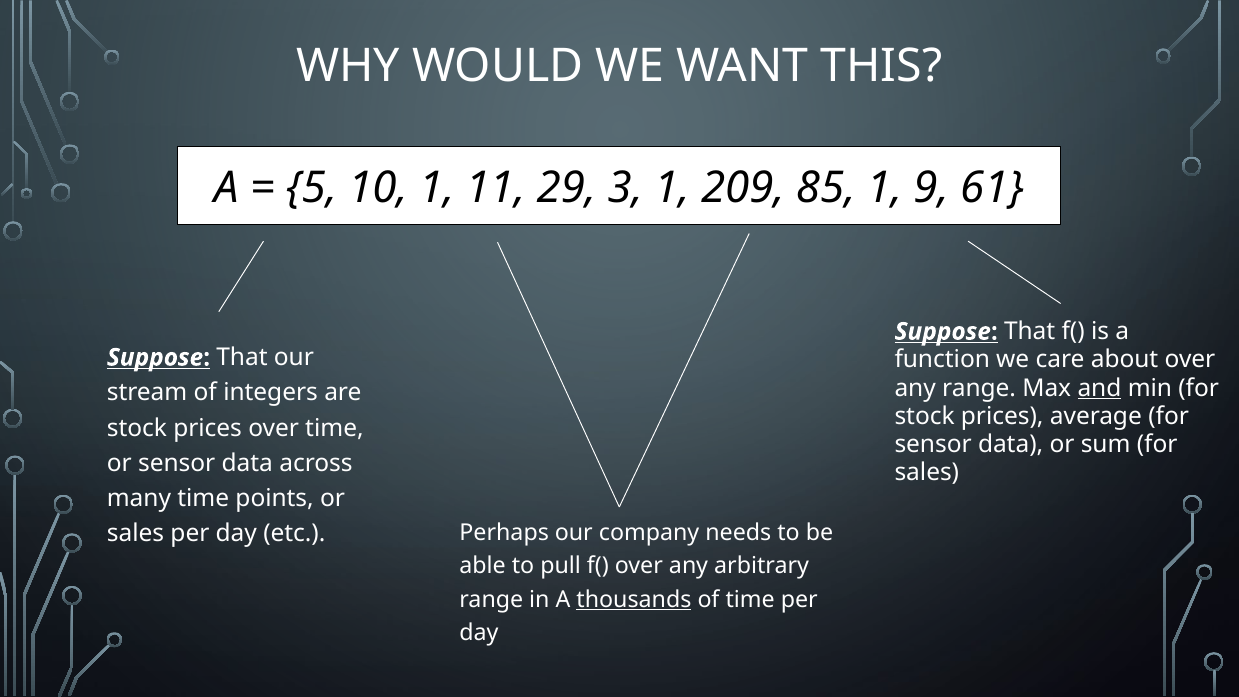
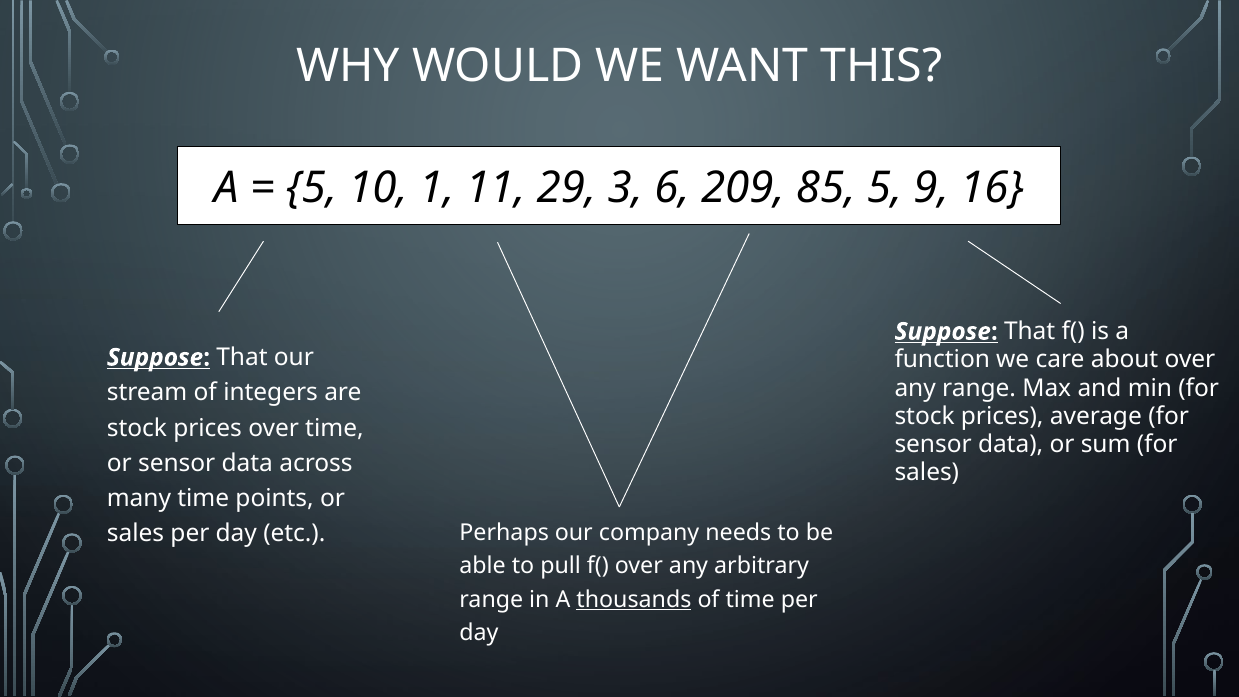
3 1: 1 -> 6
85 1: 1 -> 5
61: 61 -> 16
and underline: present -> none
